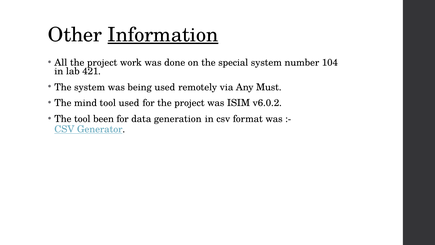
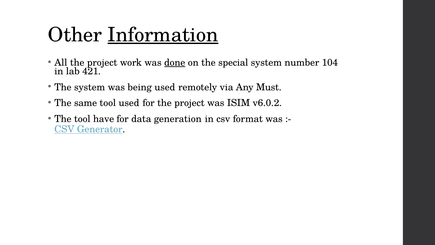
done underline: none -> present
mind: mind -> same
been: been -> have
